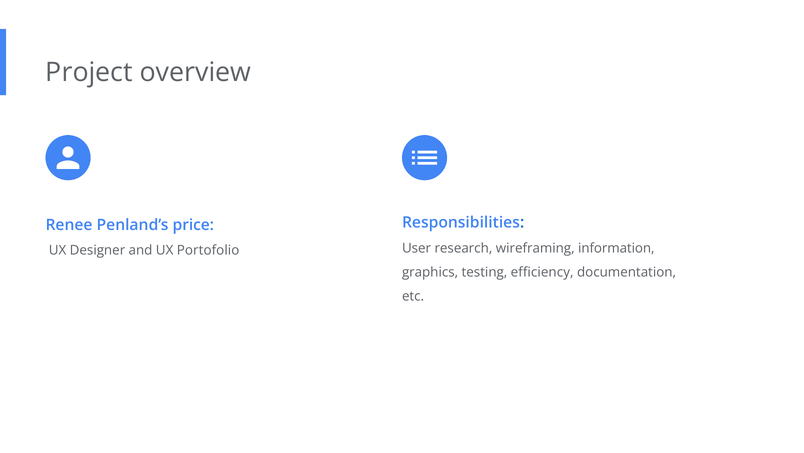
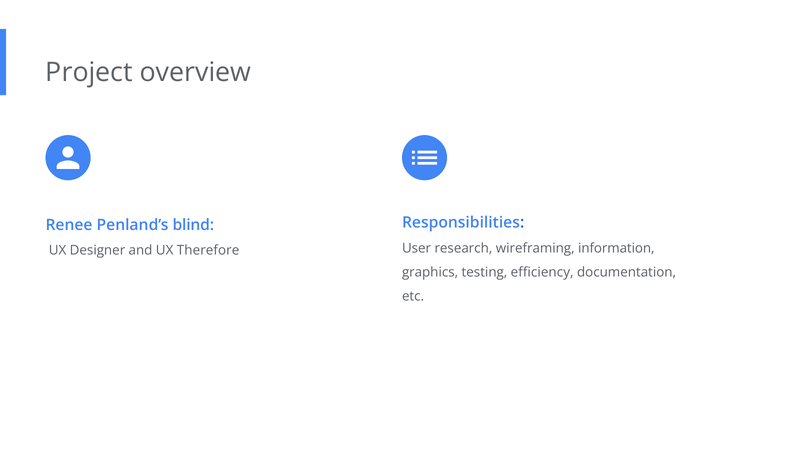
price: price -> blind
Portofolio: Portofolio -> Therefore
